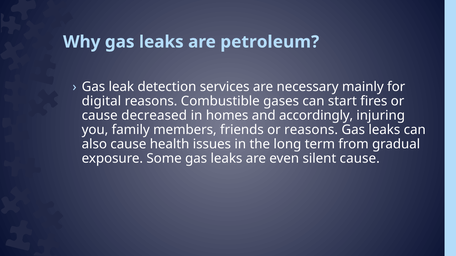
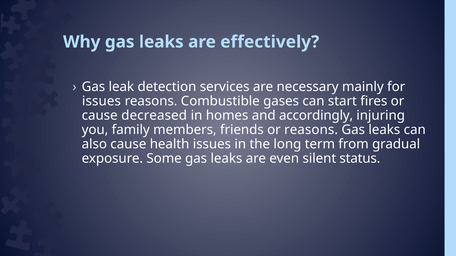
petroleum: petroleum -> effectively
digital at (101, 101): digital -> issues
silent cause: cause -> status
